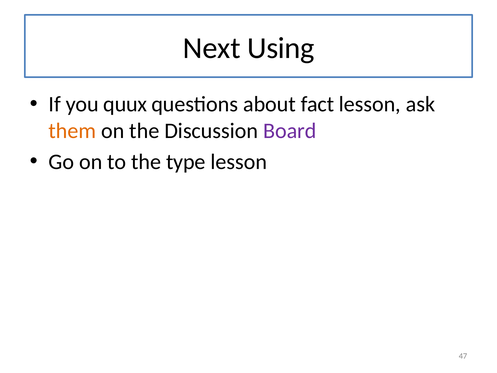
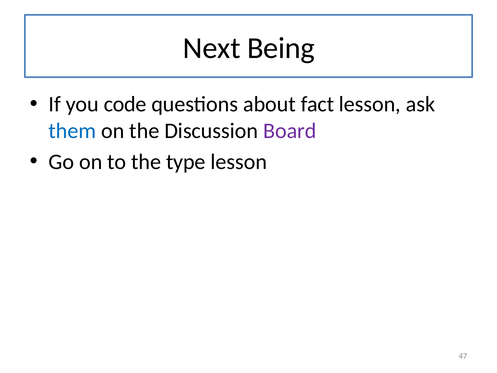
Using: Using -> Being
quux: quux -> code
them colour: orange -> blue
